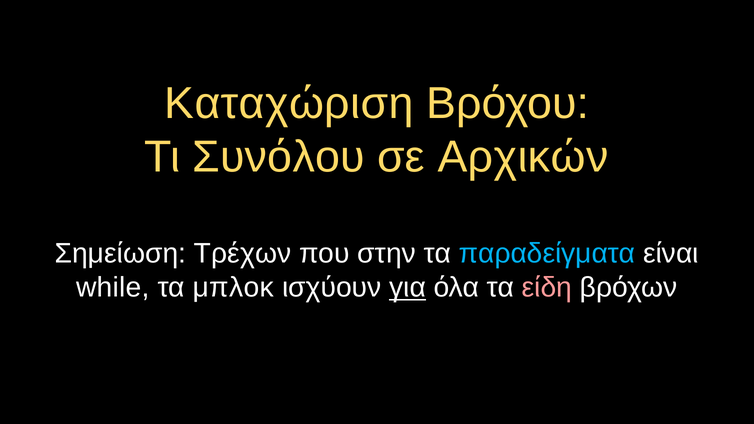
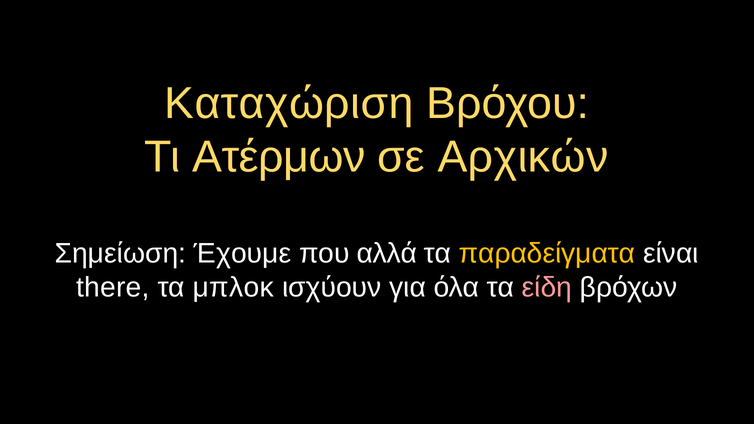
Συνόλου: Συνόλου -> Ατέρμων
Τρέχων: Τρέχων -> Έχουμε
στην: στην -> αλλά
παραδείγματα colour: light blue -> yellow
while: while -> there
για underline: present -> none
